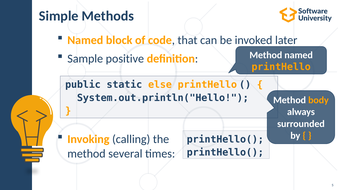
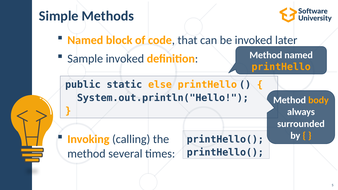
Sample positive: positive -> invoked
